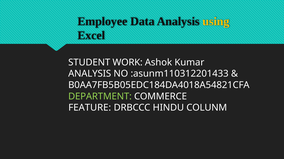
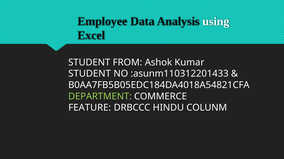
using colour: yellow -> white
WORK: WORK -> FROM
ANALYSIS at (90, 74): ANALYSIS -> STUDENT
